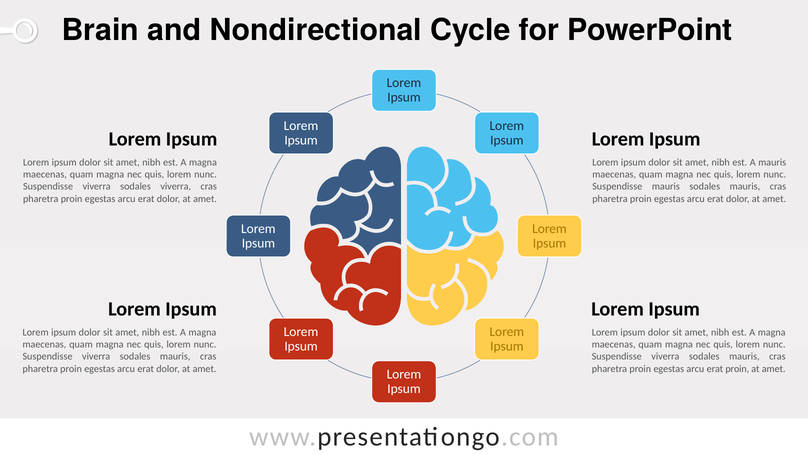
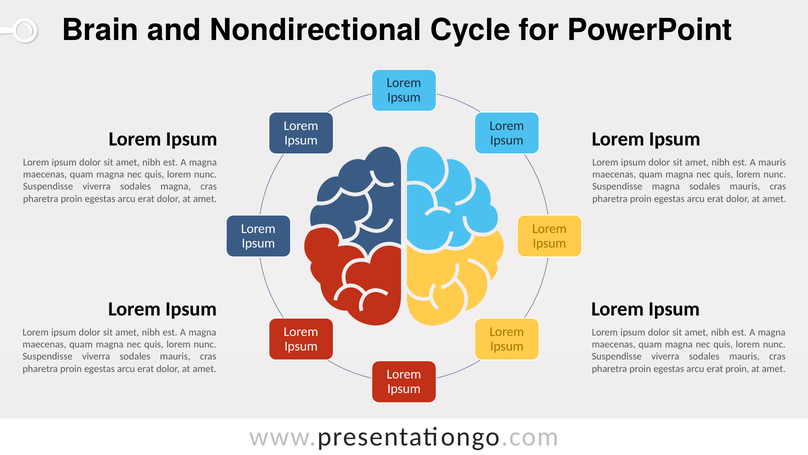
sodales viverra: viverra -> magna
Suspendisse mauris: mauris -> magna
